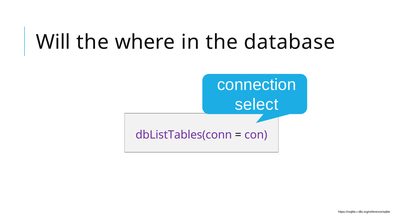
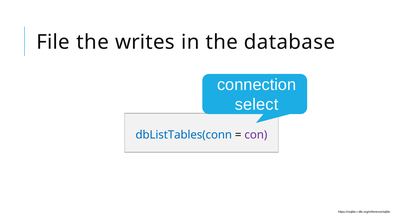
Will: Will -> File
where: where -> writes
dbListTables(conn colour: purple -> blue
